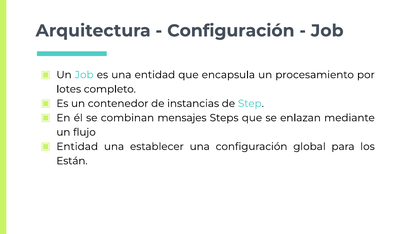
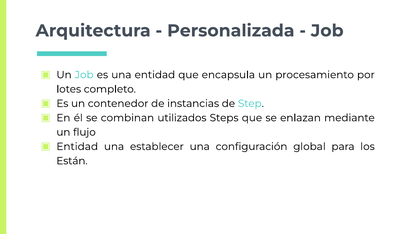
Configuración at (231, 31): Configuración -> Personalizada
mensajes: mensajes -> utilizados
